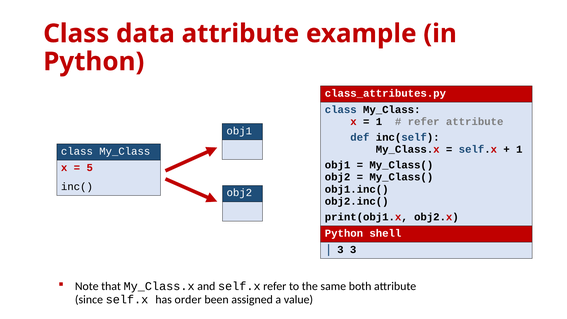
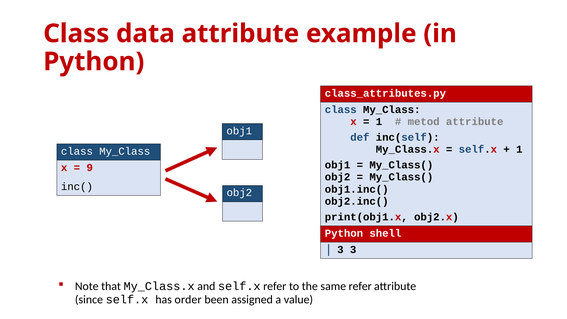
refer at (424, 122): refer -> metod
5: 5 -> 9
same both: both -> refer
